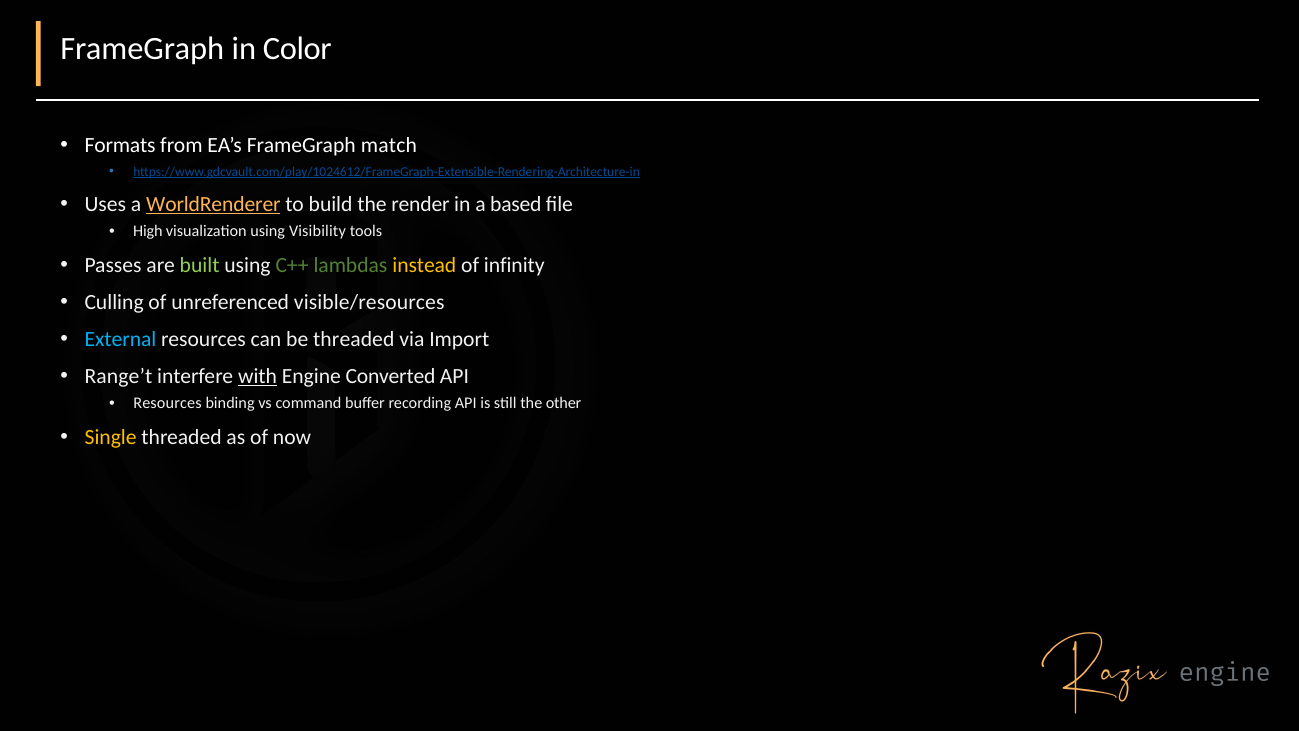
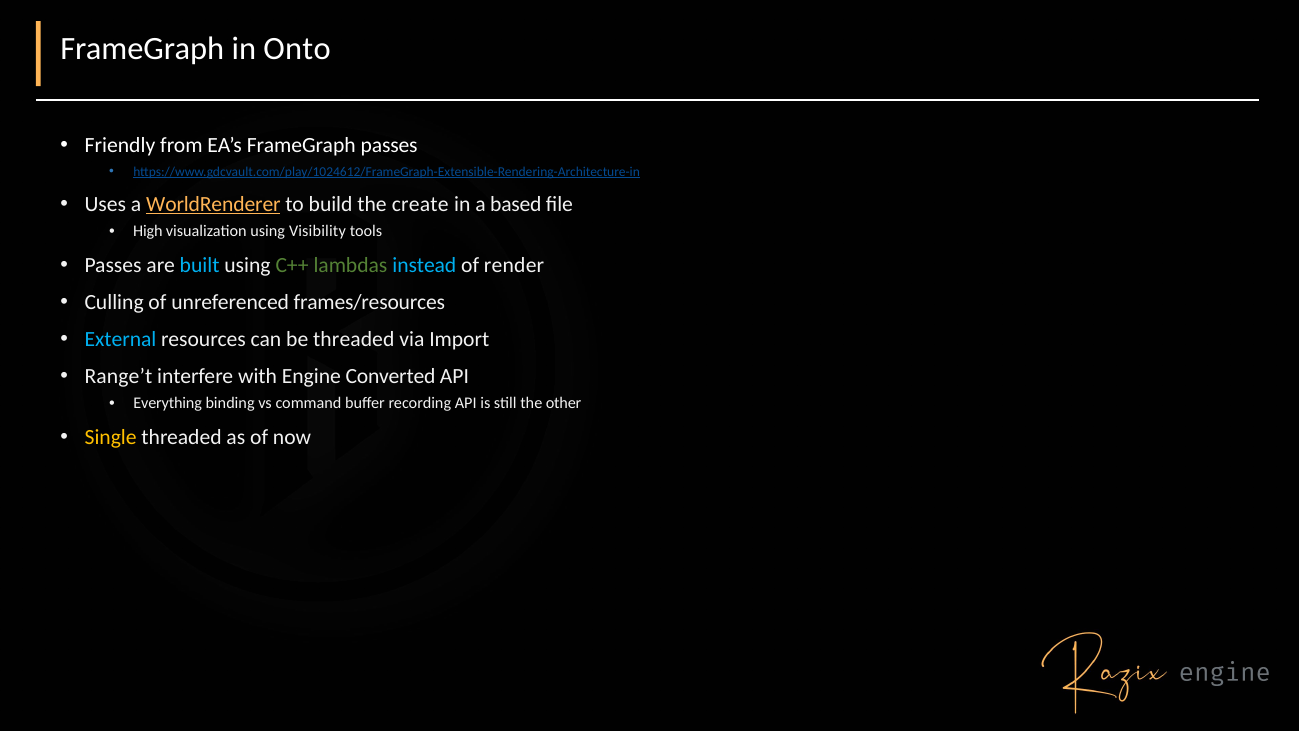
Color: Color -> Onto
Formats: Formats -> Friendly
FrameGraph match: match -> passes
render: render -> create
built colour: light green -> light blue
instead colour: yellow -> light blue
infinity: infinity -> render
visible/resources: visible/resources -> frames/resources
with underline: present -> none
Resources at (167, 403): Resources -> Everything
